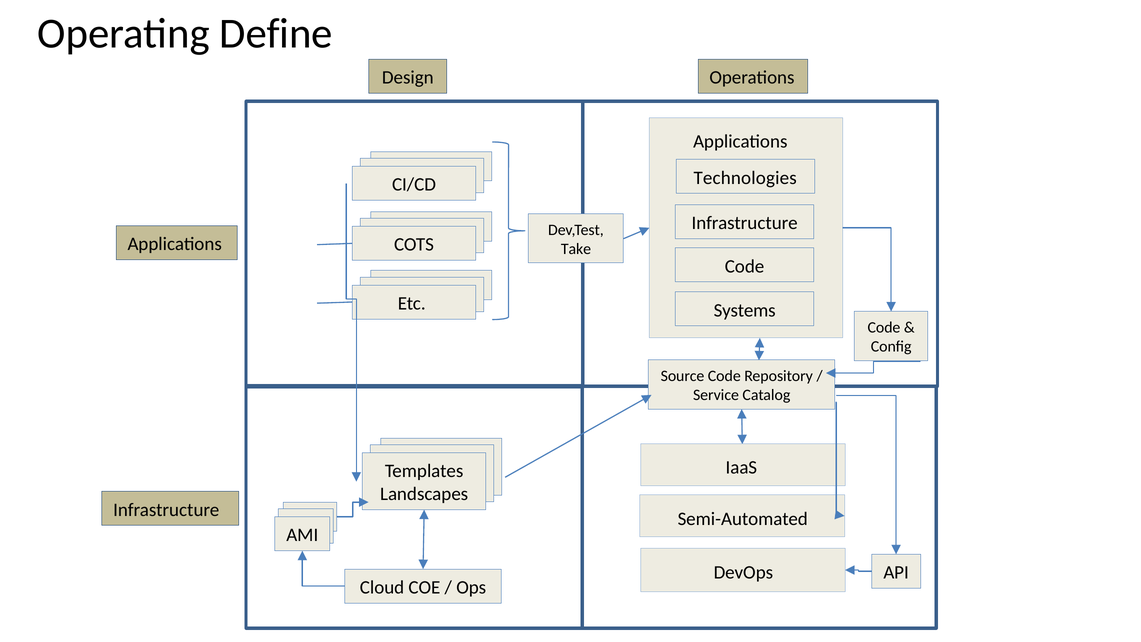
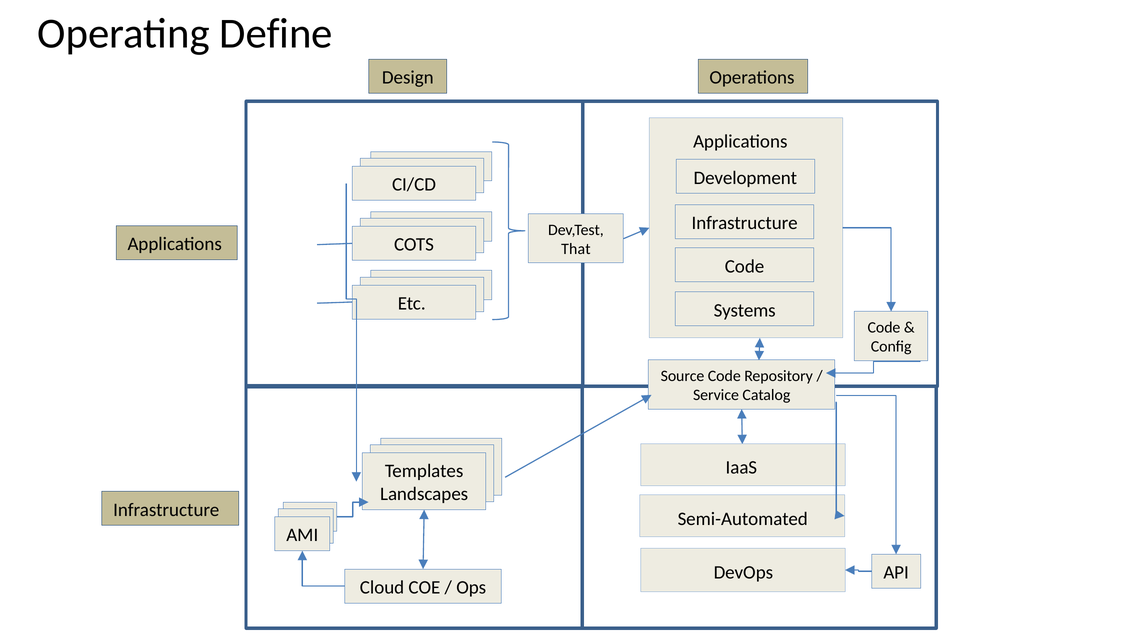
Technologies: Technologies -> Development
Take: Take -> That
